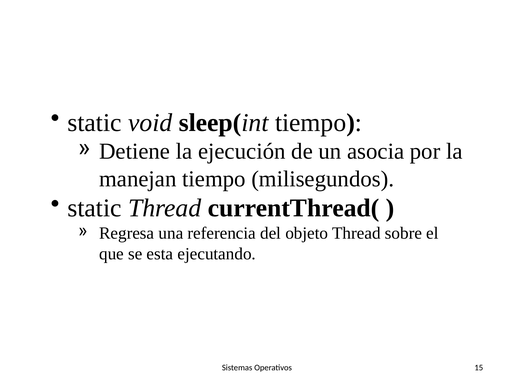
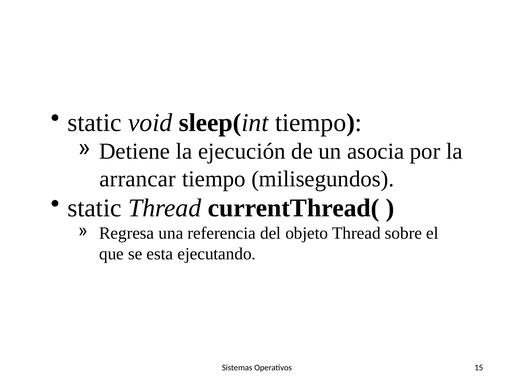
manejan: manejan -> arrancar
